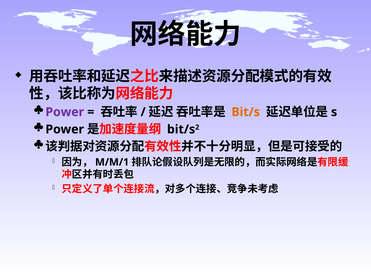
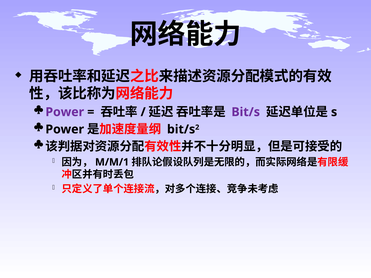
Bit/s at (246, 112) colour: orange -> purple
